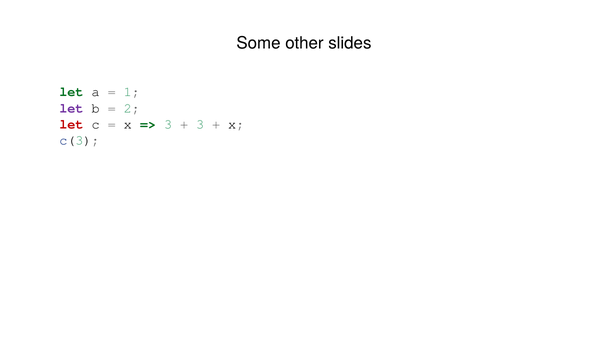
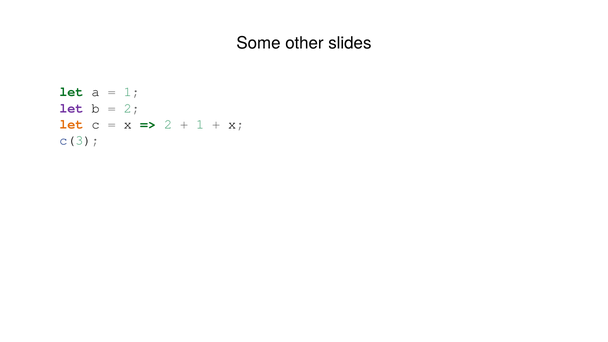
let at (71, 124) colour: red -> orange
3 at (168, 124): 3 -> 2
3 at (200, 124): 3 -> 1
